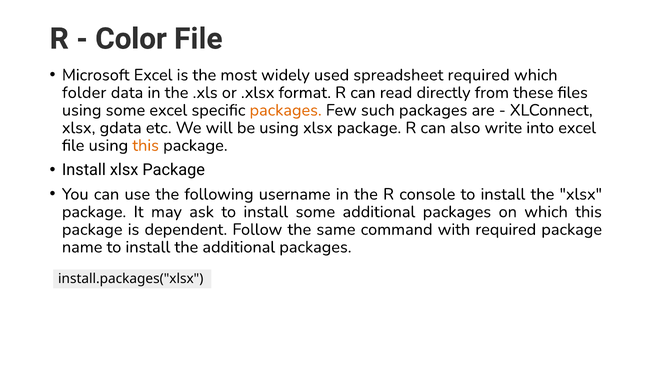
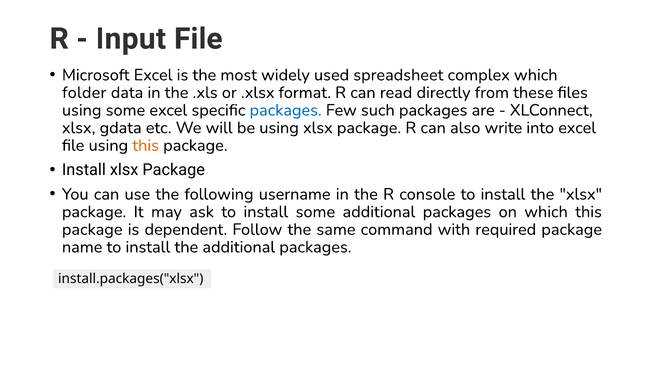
Color: Color -> Input
spreadsheet required: required -> complex
packages at (286, 110) colour: orange -> blue
